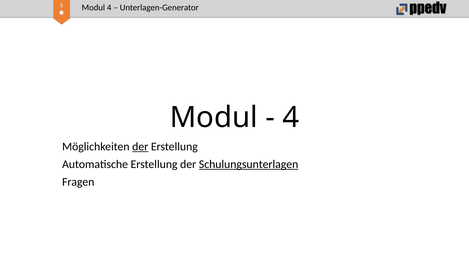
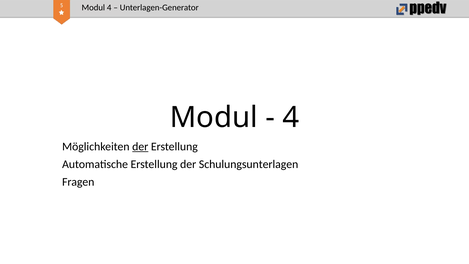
Schulungsunterlagen underline: present -> none
